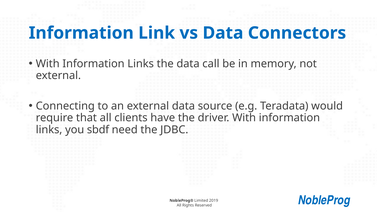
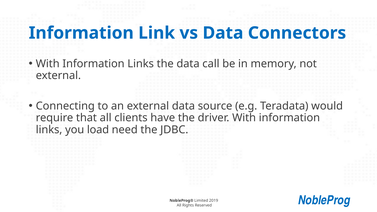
sbdf: sbdf -> load
